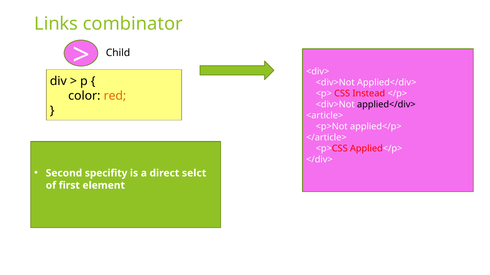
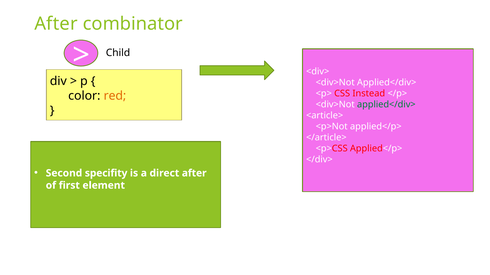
Links at (56, 24): Links -> After
applied</div> at (386, 105) colour: black -> green
direct selct: selct -> after
